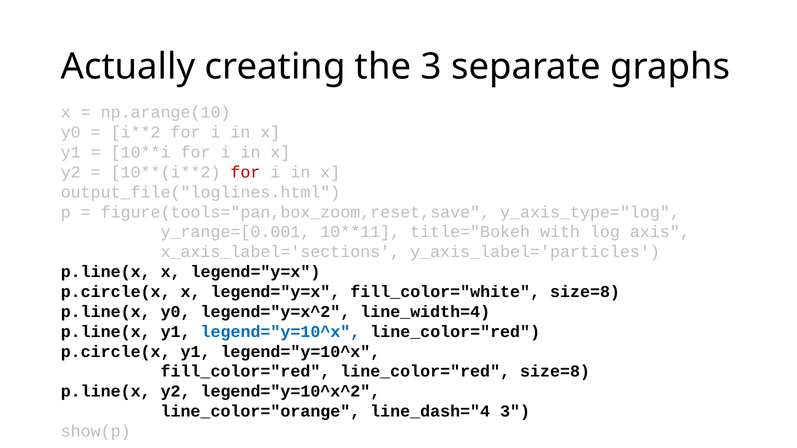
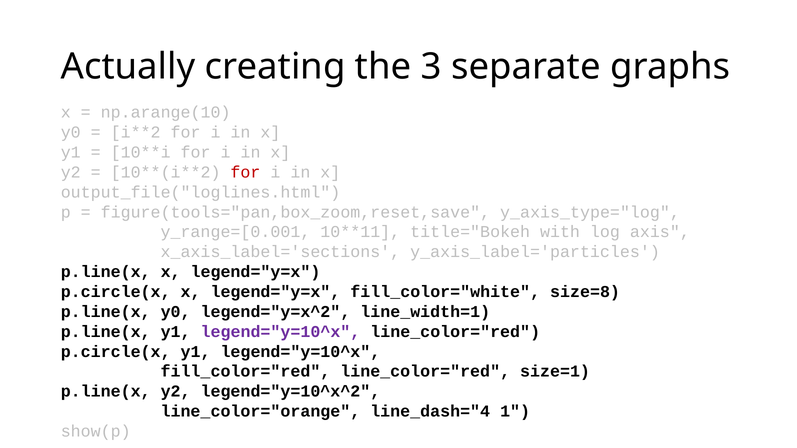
line_width=4: line_width=4 -> line_width=1
legend="y=10^x at (280, 332) colour: blue -> purple
line_color="red size=8: size=8 -> size=1
line_dash="4 3: 3 -> 1
